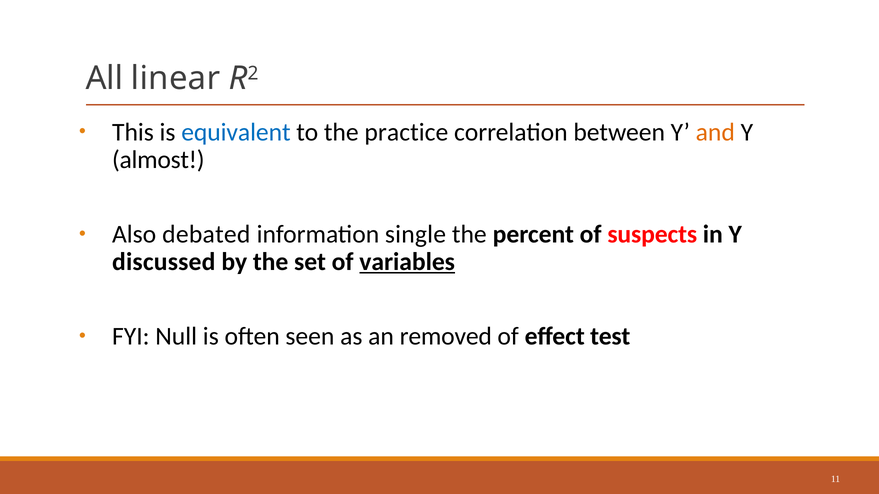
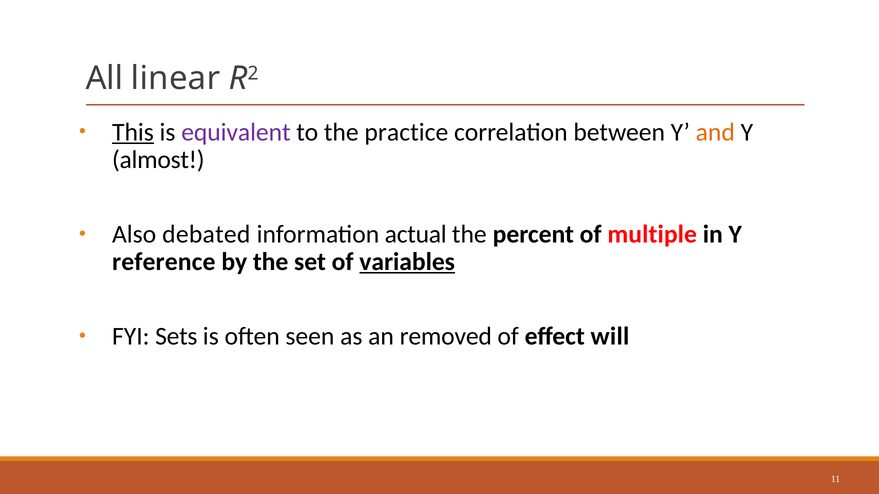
This underline: none -> present
equivalent colour: blue -> purple
single: single -> actual
suspects: suspects -> multiple
discussed: discussed -> reference
Null: Null -> Sets
test: test -> will
